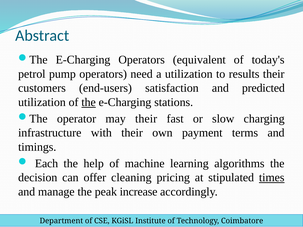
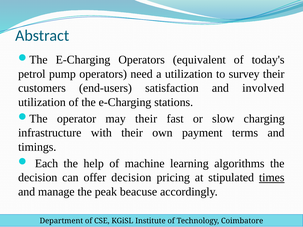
results: results -> survey
predicted: predicted -> involved
the at (89, 102) underline: present -> none
offer cleaning: cleaning -> decision
increase: increase -> beacuse
